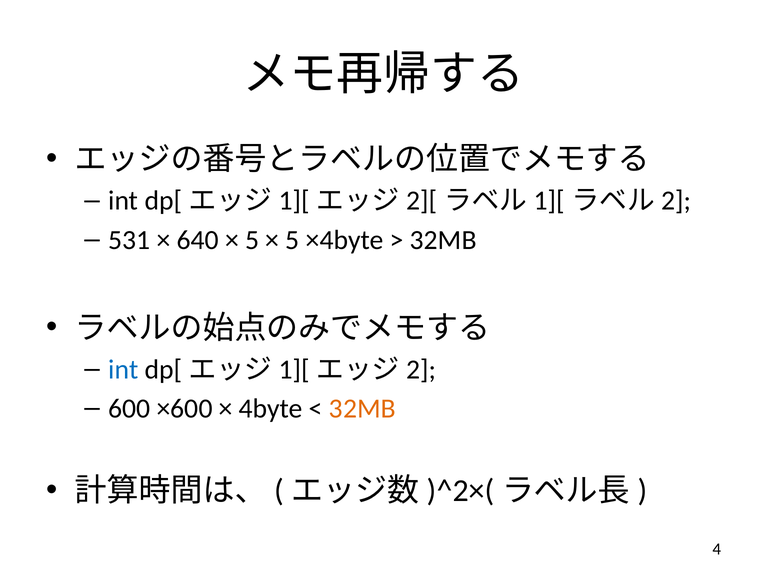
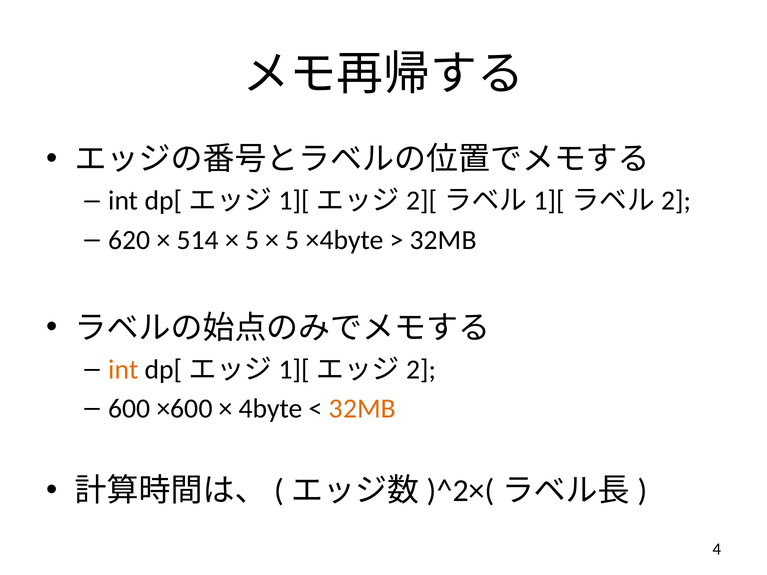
531: 531 -> 620
640: 640 -> 514
int at (123, 370) colour: blue -> orange
